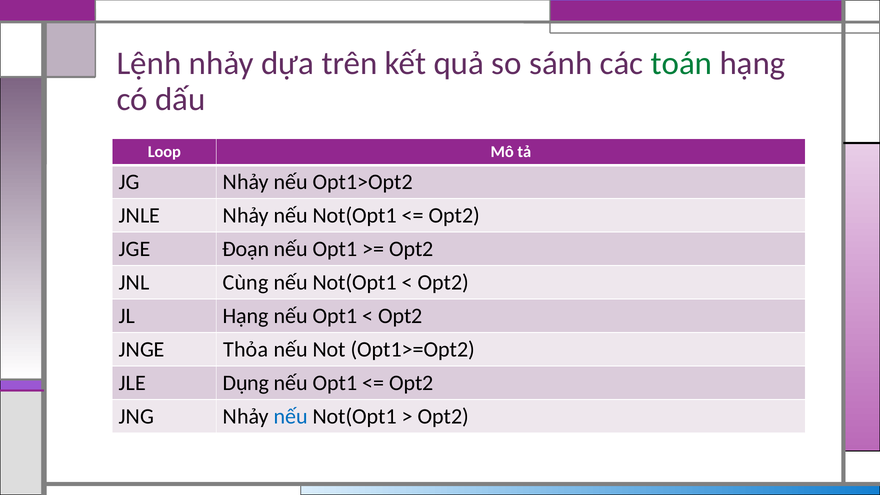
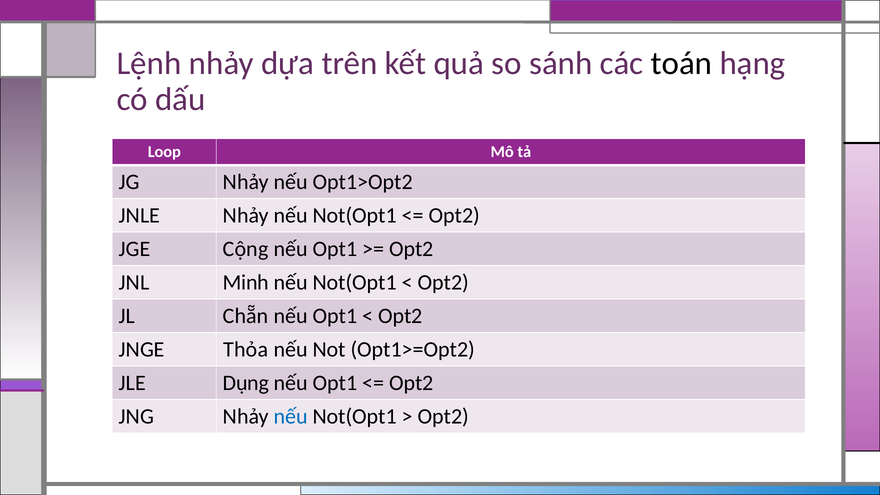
toán colour: green -> black
Đoạn: Đoạn -> Cộng
Cùng: Cùng -> Minh
JL Hạng: Hạng -> Chẵn
